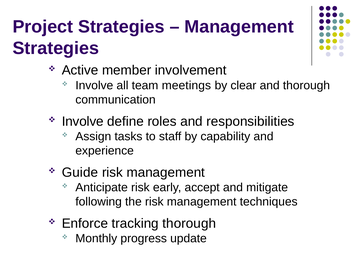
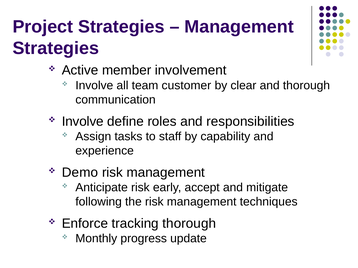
meetings: meetings -> customer
Guide: Guide -> Demo
